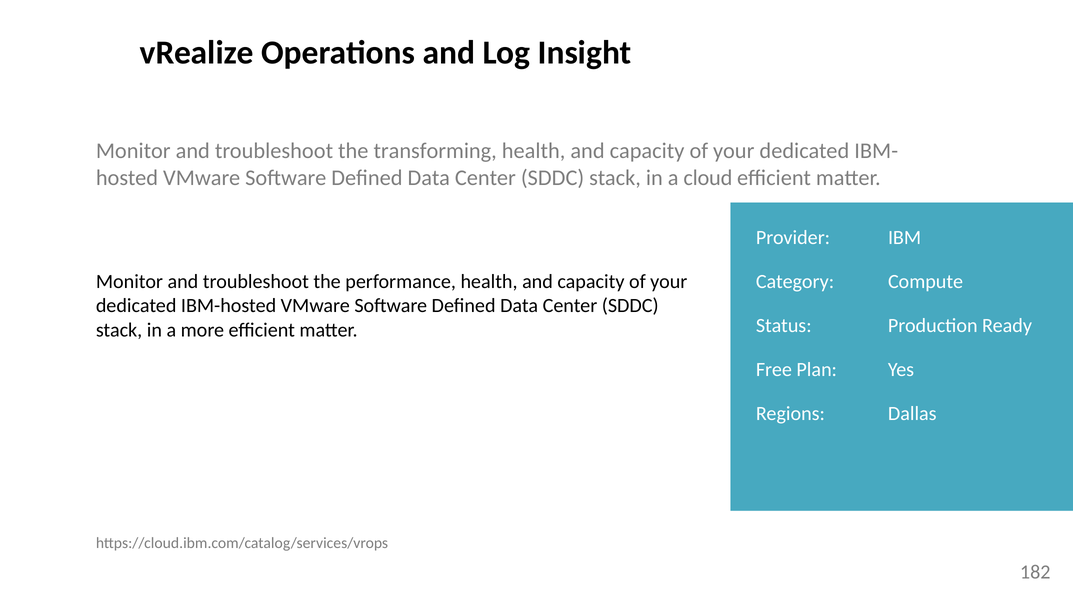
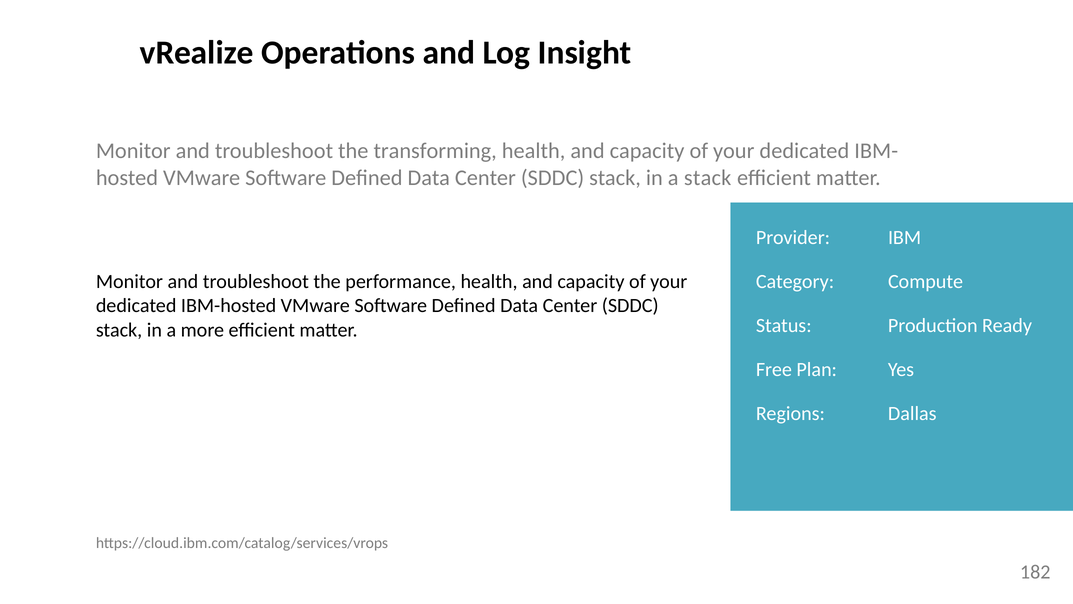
a cloud: cloud -> stack
